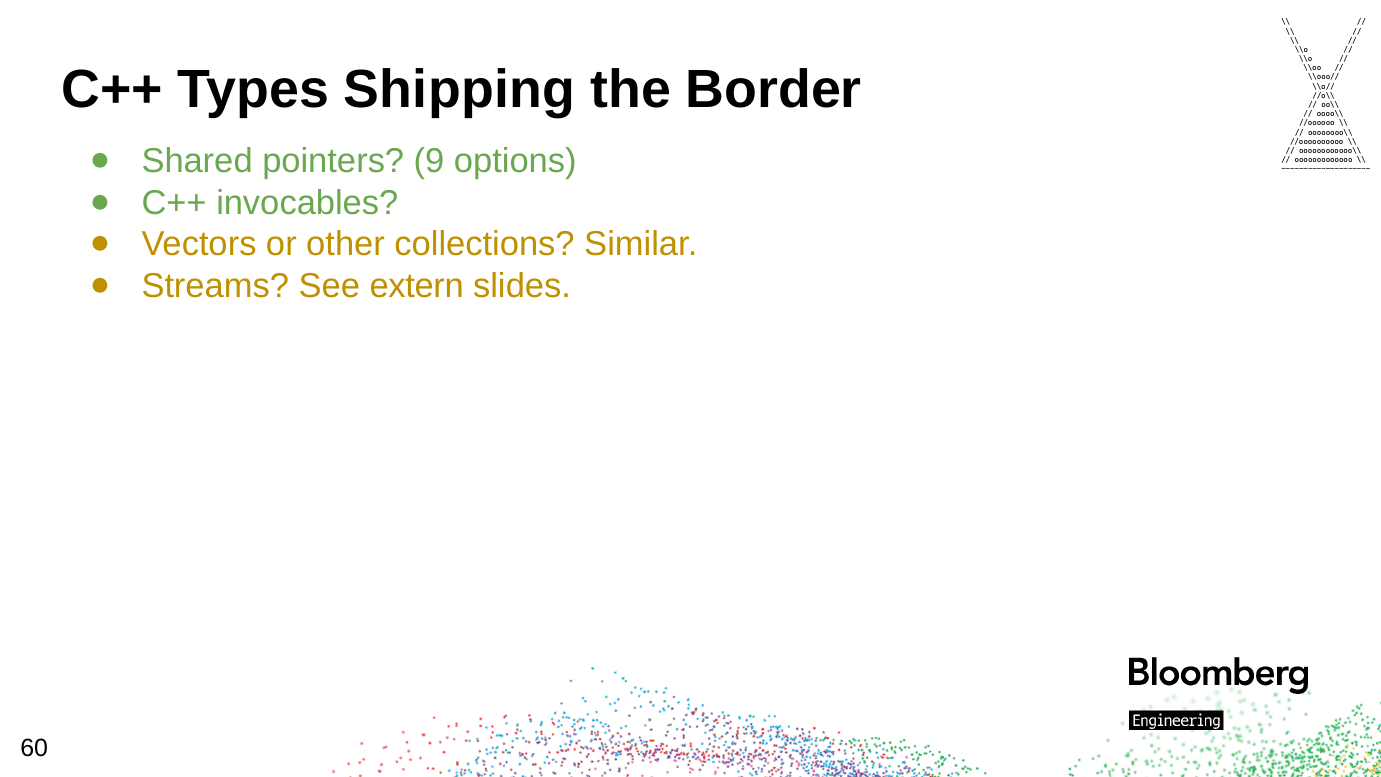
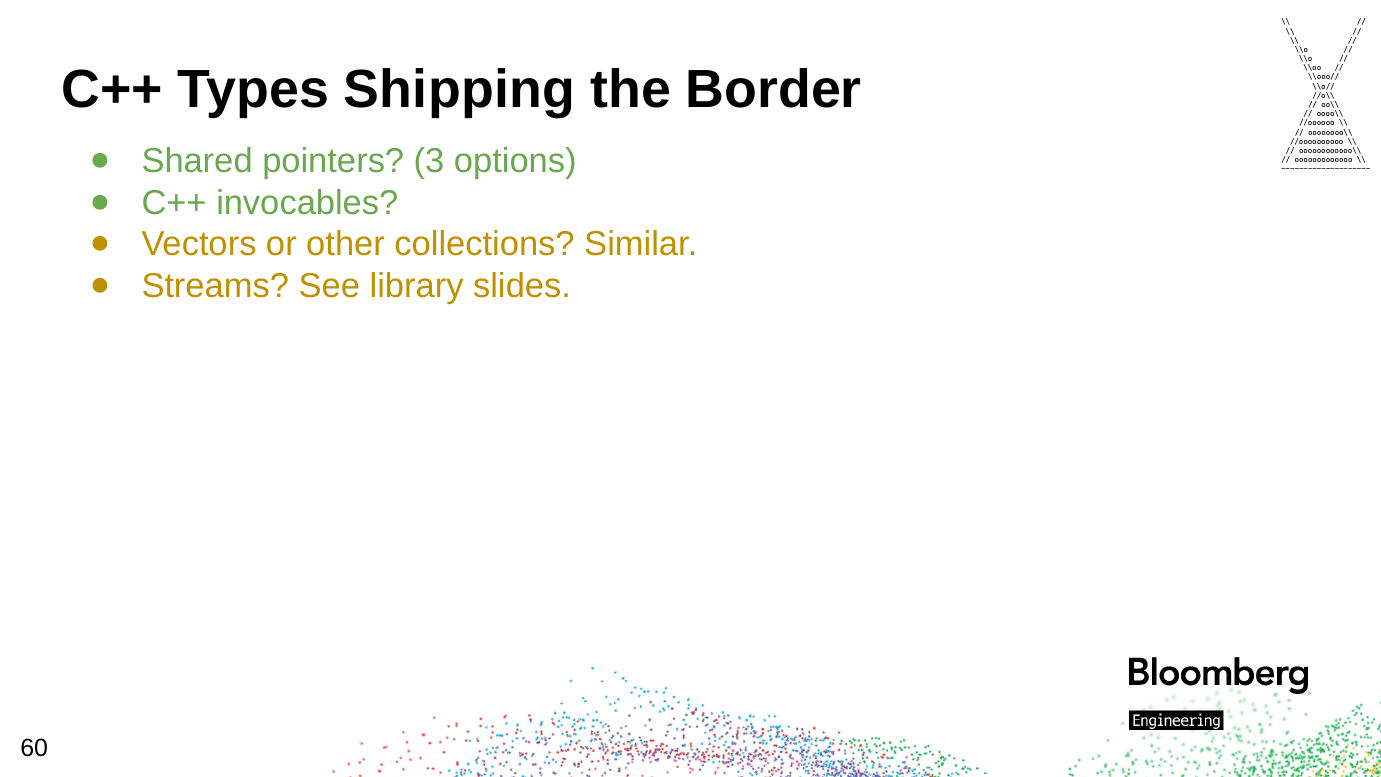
9: 9 -> 3
extern: extern -> library
